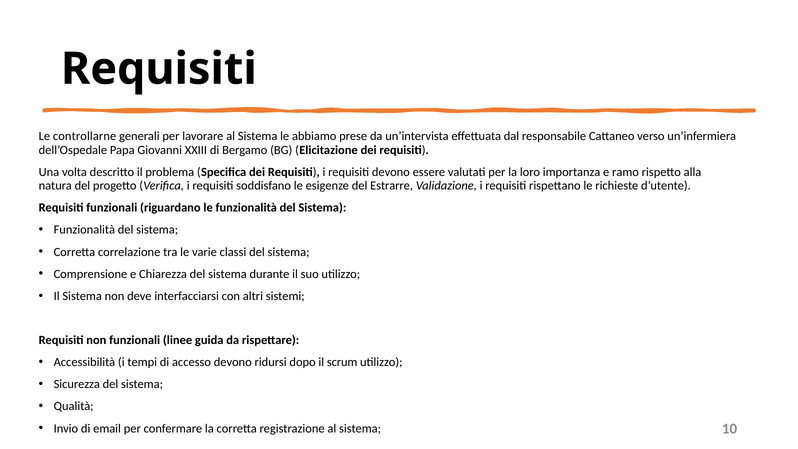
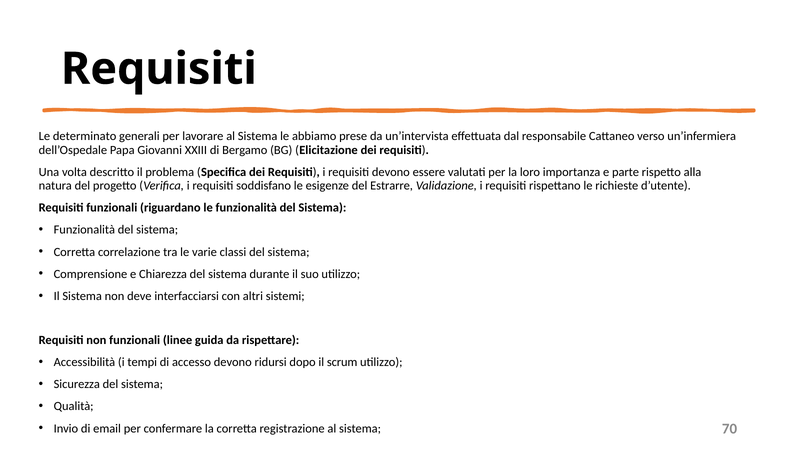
controllarne: controllarne -> determinato
ramo: ramo -> parte
10: 10 -> 70
